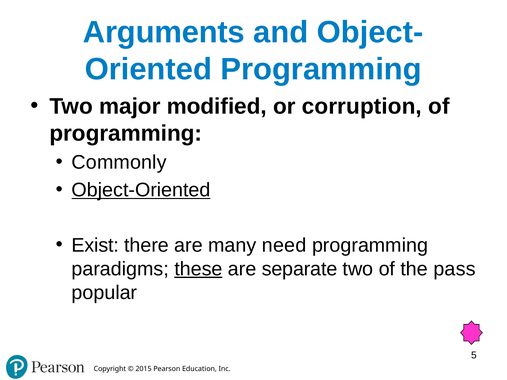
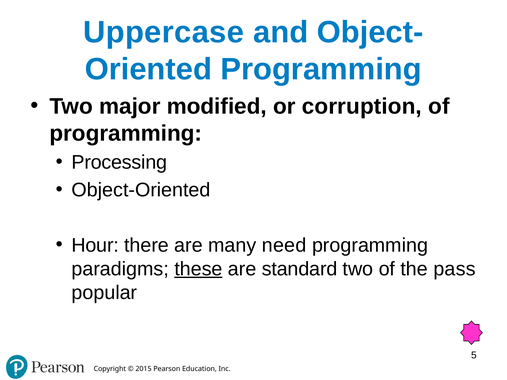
Arguments: Arguments -> Uppercase
Commonly: Commonly -> Processing
Object-Oriented underline: present -> none
Exist: Exist -> Hour
separate: separate -> standard
